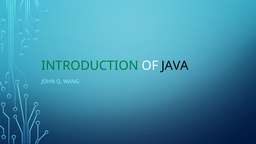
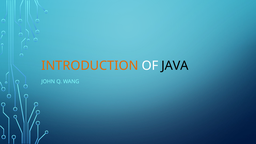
INTRODUCTION colour: green -> orange
